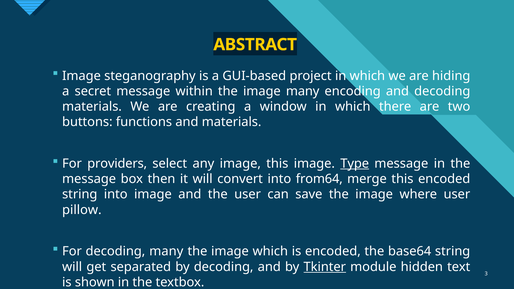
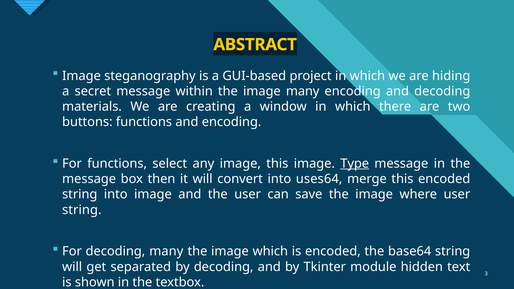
and materials: materials -> encoding
For providers: providers -> functions
from64: from64 -> uses64
pillow at (82, 210): pillow -> string
Tkinter underline: present -> none
